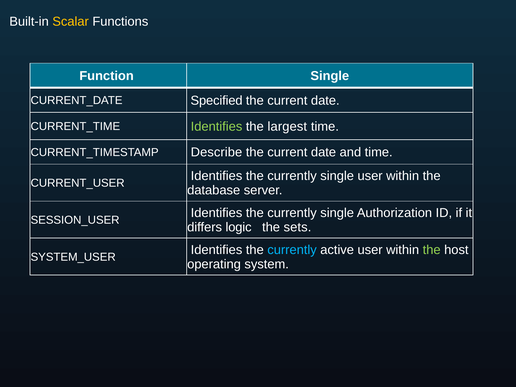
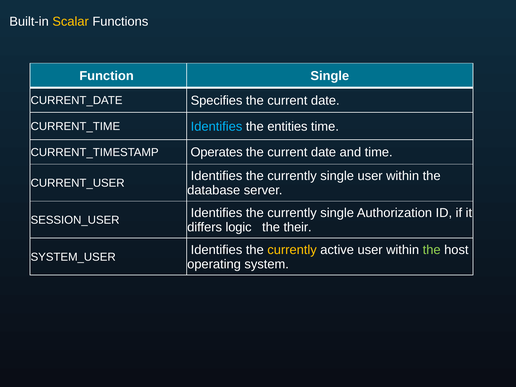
Specified: Specified -> Specifies
Identifies at (217, 126) colour: light green -> light blue
largest: largest -> entities
Describe: Describe -> Operates
sets: sets -> their
currently at (292, 250) colour: light blue -> yellow
